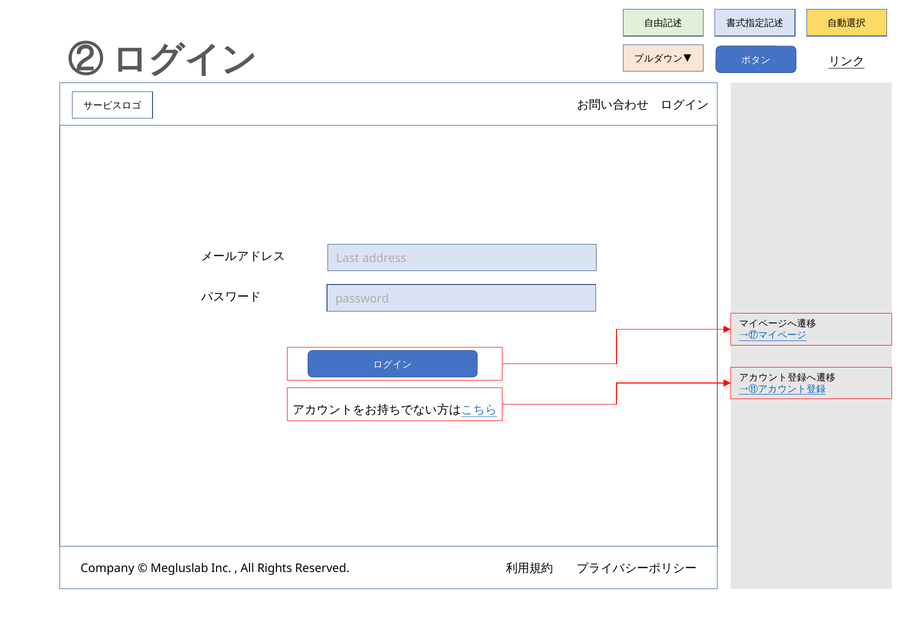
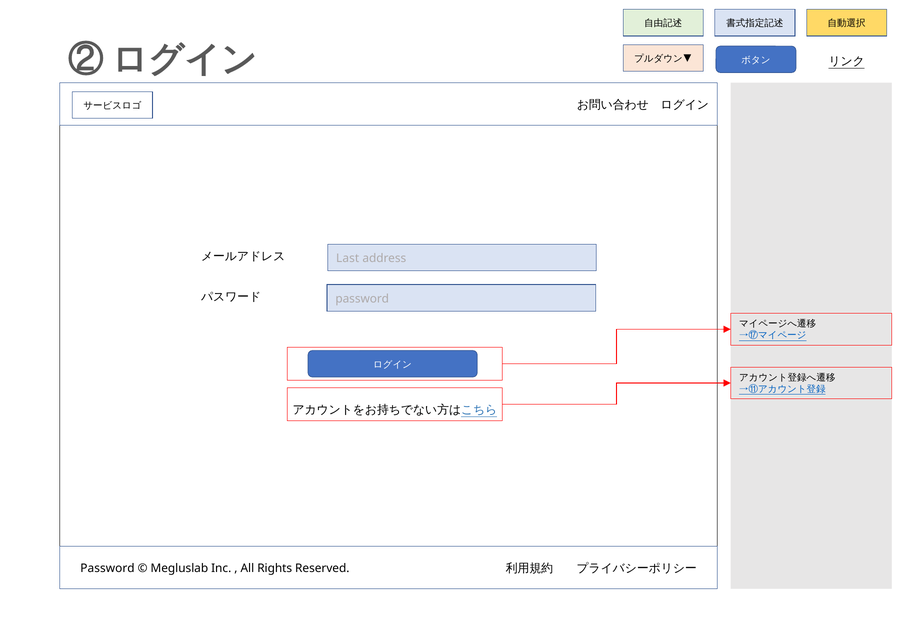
Company at (107, 568): Company -> Password
